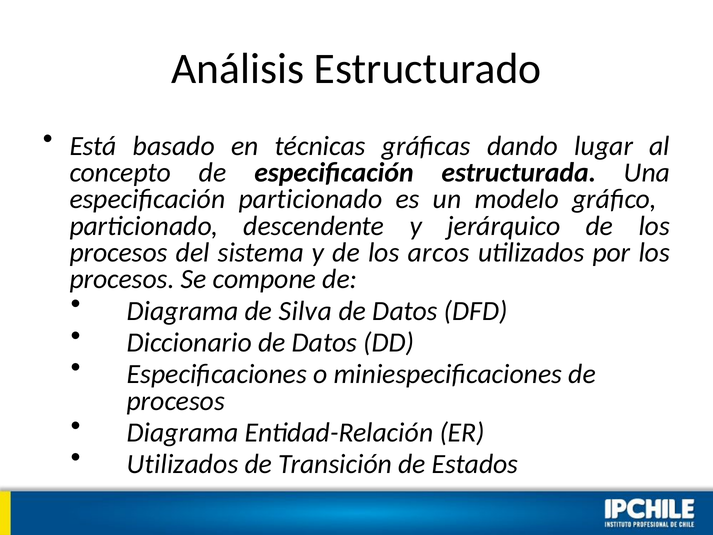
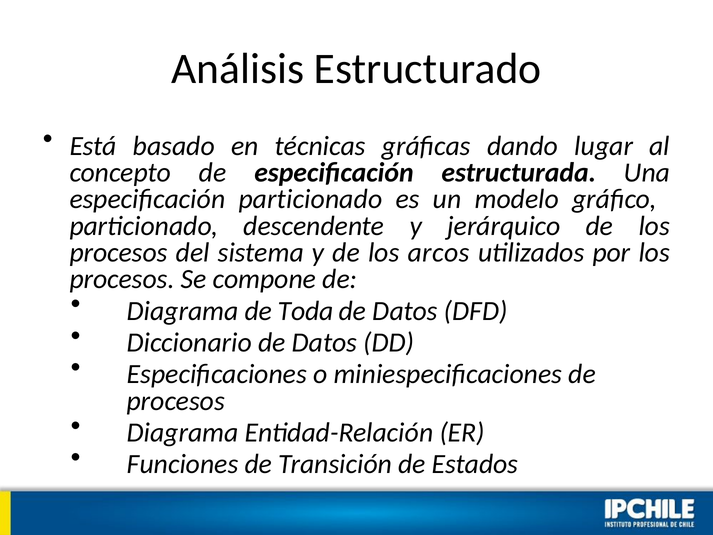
Silva: Silva -> Toda
Utilizados at (183, 464): Utilizados -> Funciones
